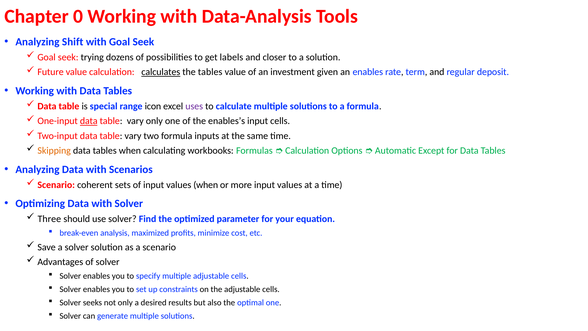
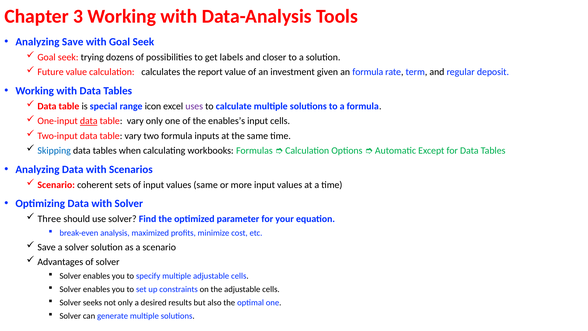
0: 0 -> 3
Analyzing Shift: Shift -> Save
calculates underline: present -> none
the tables: tables -> report
an enables: enables -> formula
Skipping colour: orange -> blue
values when: when -> same
